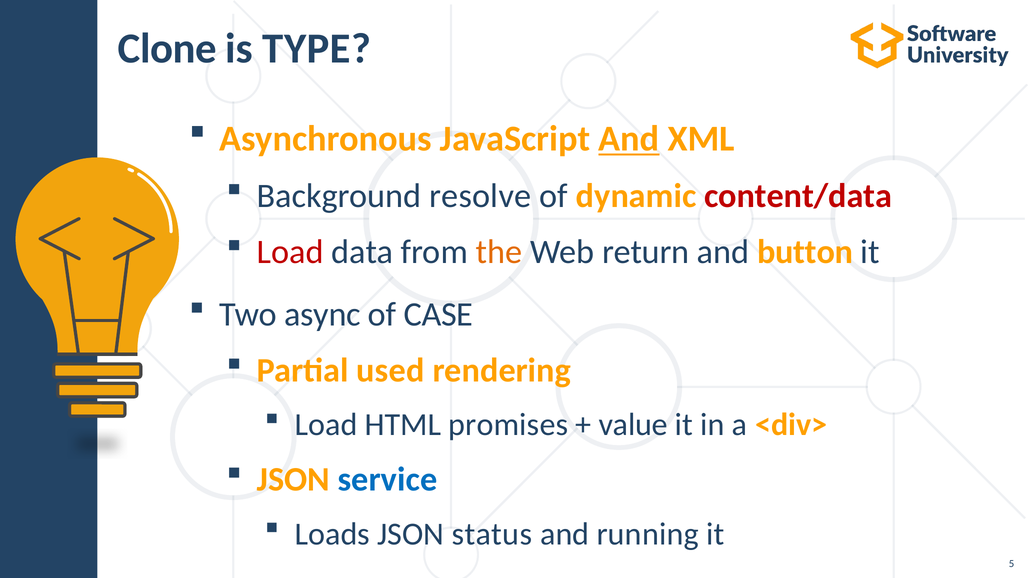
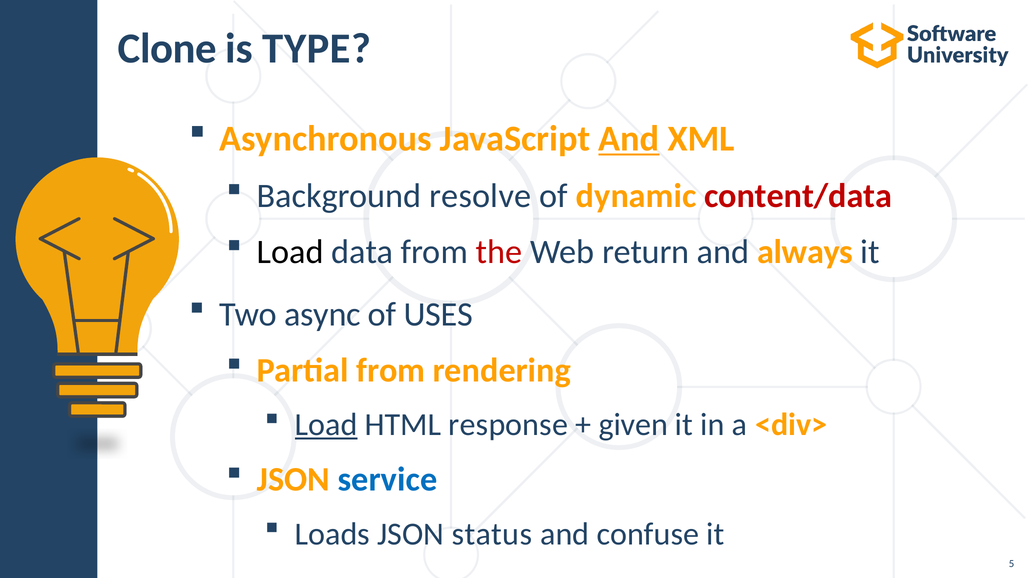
Load at (290, 252) colour: red -> black
the colour: orange -> red
button: button -> always
CASE: CASE -> USES
Partial used: used -> from
Load at (326, 425) underline: none -> present
promises: promises -> response
value: value -> given
running: running -> confuse
